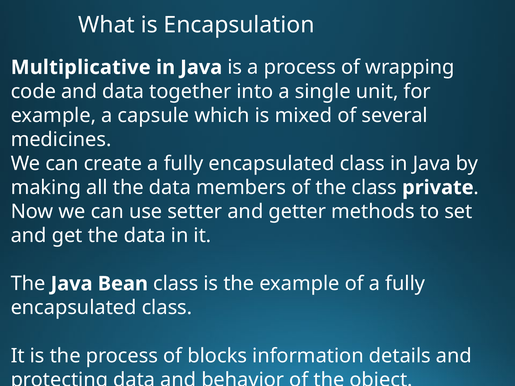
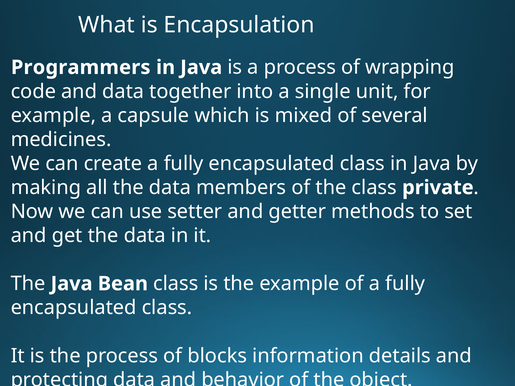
Multiplicative: Multiplicative -> Programmers
